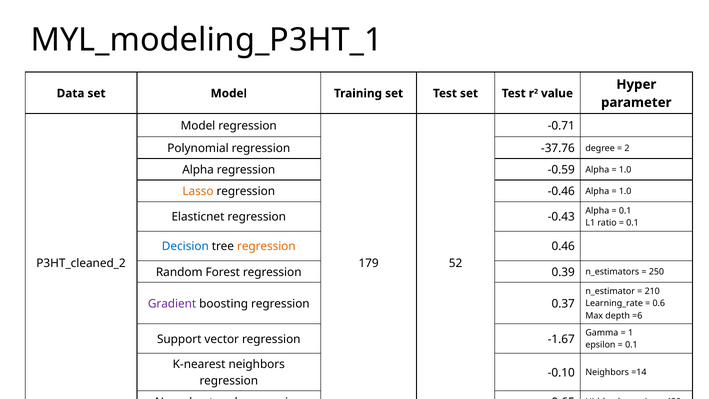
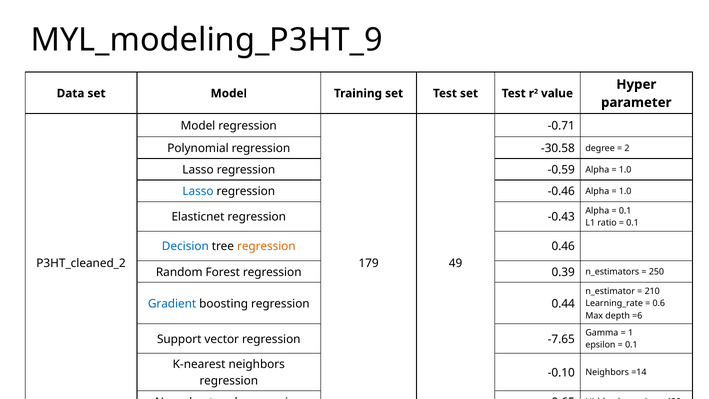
MYL_modeling_P3HT_1: MYL_modeling_P3HT_1 -> MYL_modeling_P3HT_9
-37.76: -37.76 -> -30.58
Alpha at (198, 170): Alpha -> Lasso
Lasso at (198, 191) colour: orange -> blue
52: 52 -> 49
Gradient colour: purple -> blue
0.37: 0.37 -> 0.44
-1.67: -1.67 -> -7.65
